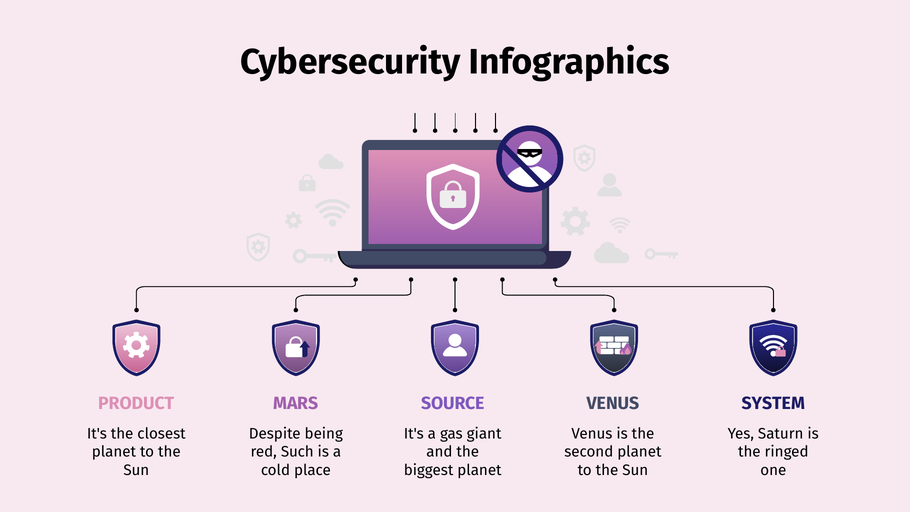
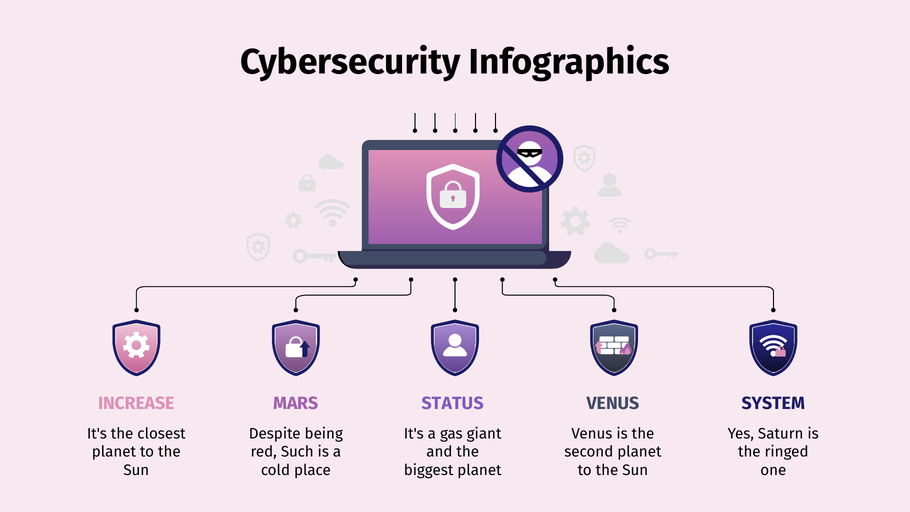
PRODUCT: PRODUCT -> INCREASE
SOURCE: SOURCE -> STATUS
